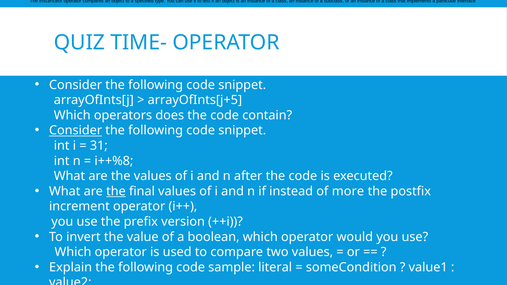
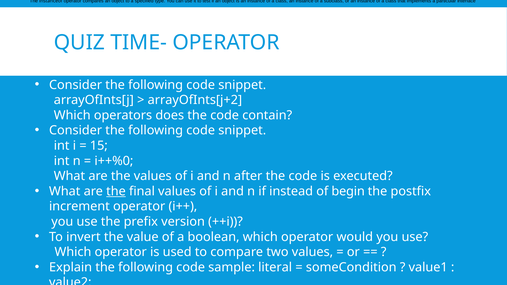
arrayOfInts[j+5: arrayOfInts[j+5 -> arrayOfInts[j+2
Consider at (76, 131) underline: present -> none
31: 31 -> 15
i++%8: i++%8 -> i++%0
more: more -> begin
